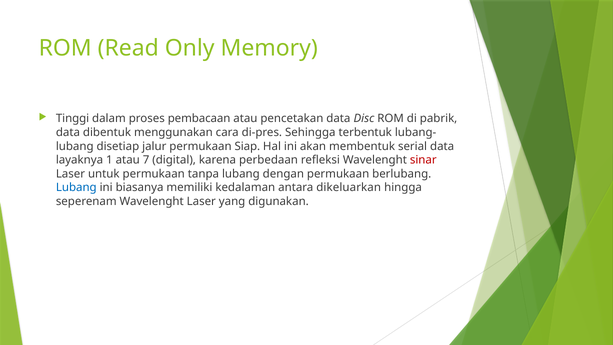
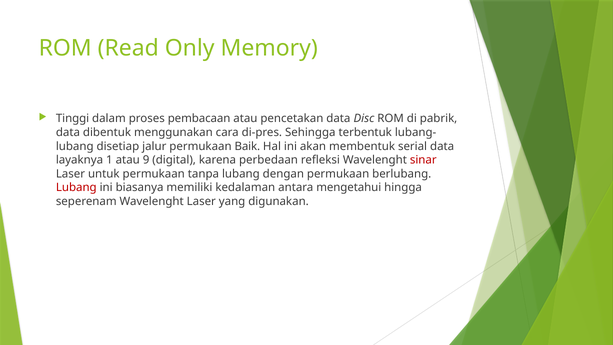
Siap: Siap -> Baik
7: 7 -> 9
Lubang at (76, 188) colour: blue -> red
dikeluarkan: dikeluarkan -> mengetahui
